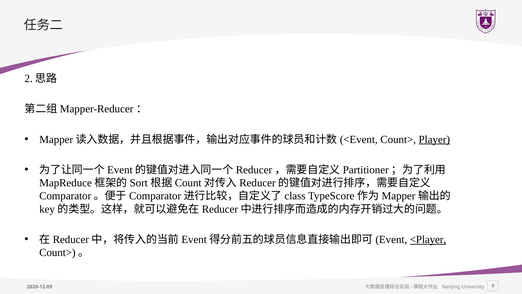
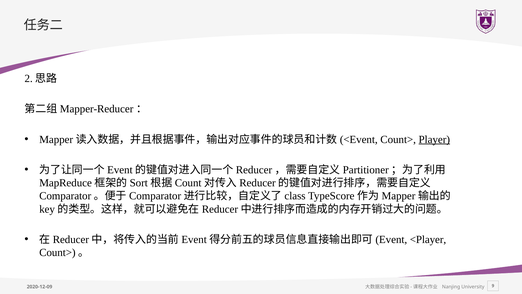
<Player underline: present -> none
